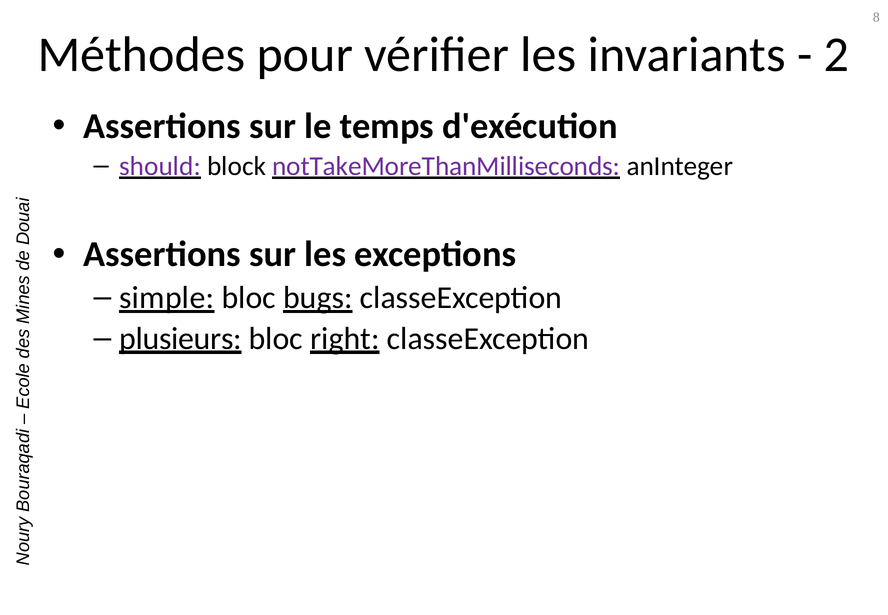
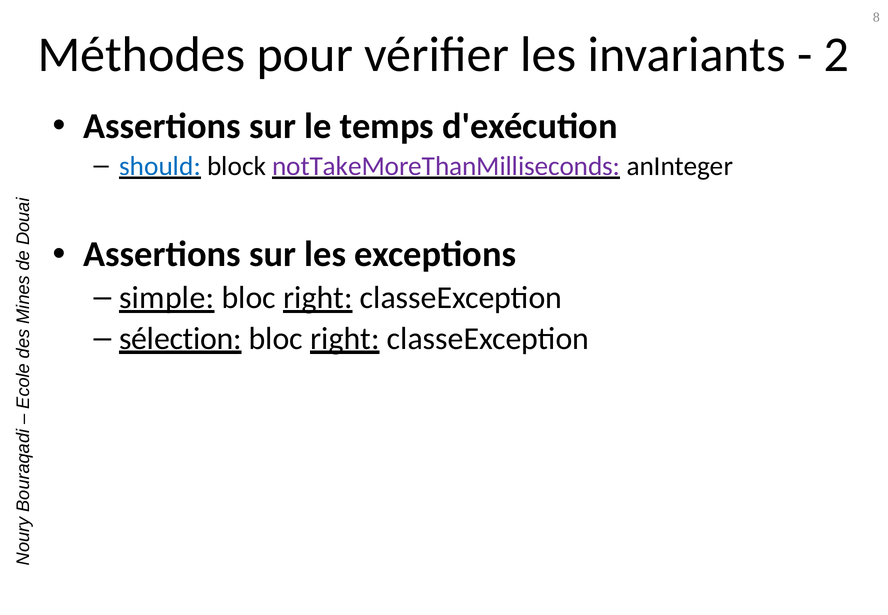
should colour: purple -> blue
bugs at (318, 298): bugs -> right
plusieurs: plusieurs -> sélection
